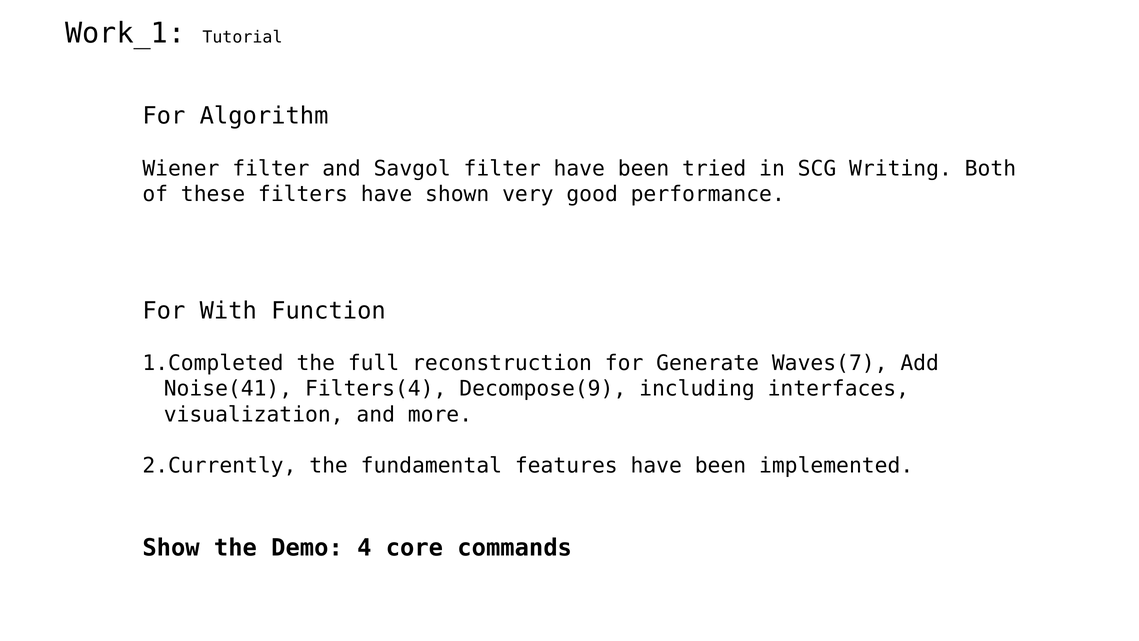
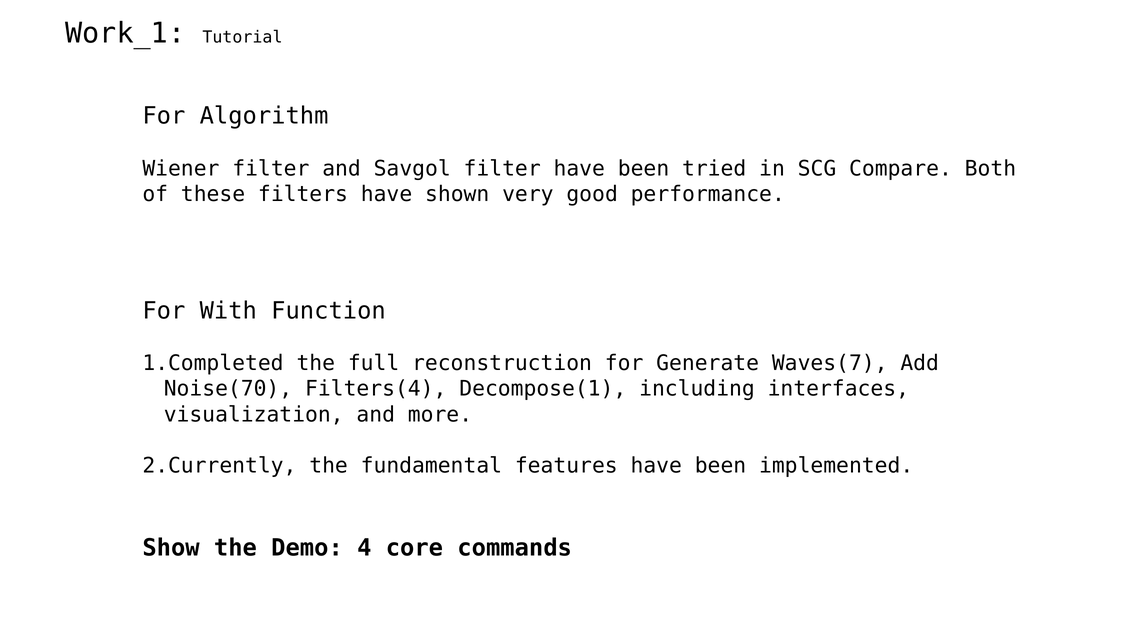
Writing: Writing -> Compare
Noise(41: Noise(41 -> Noise(70
Decompose(9: Decompose(9 -> Decompose(1
